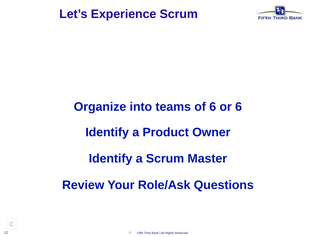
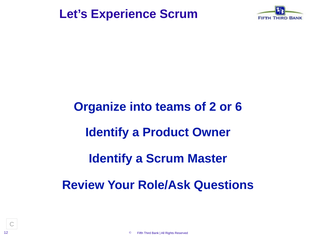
of 6: 6 -> 2
